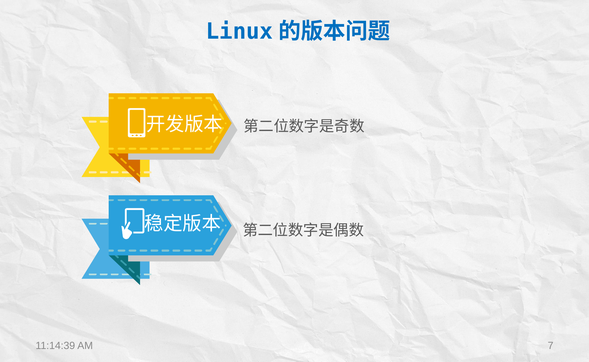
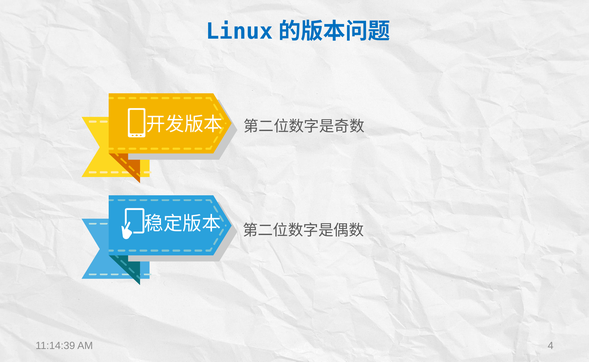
7: 7 -> 4
